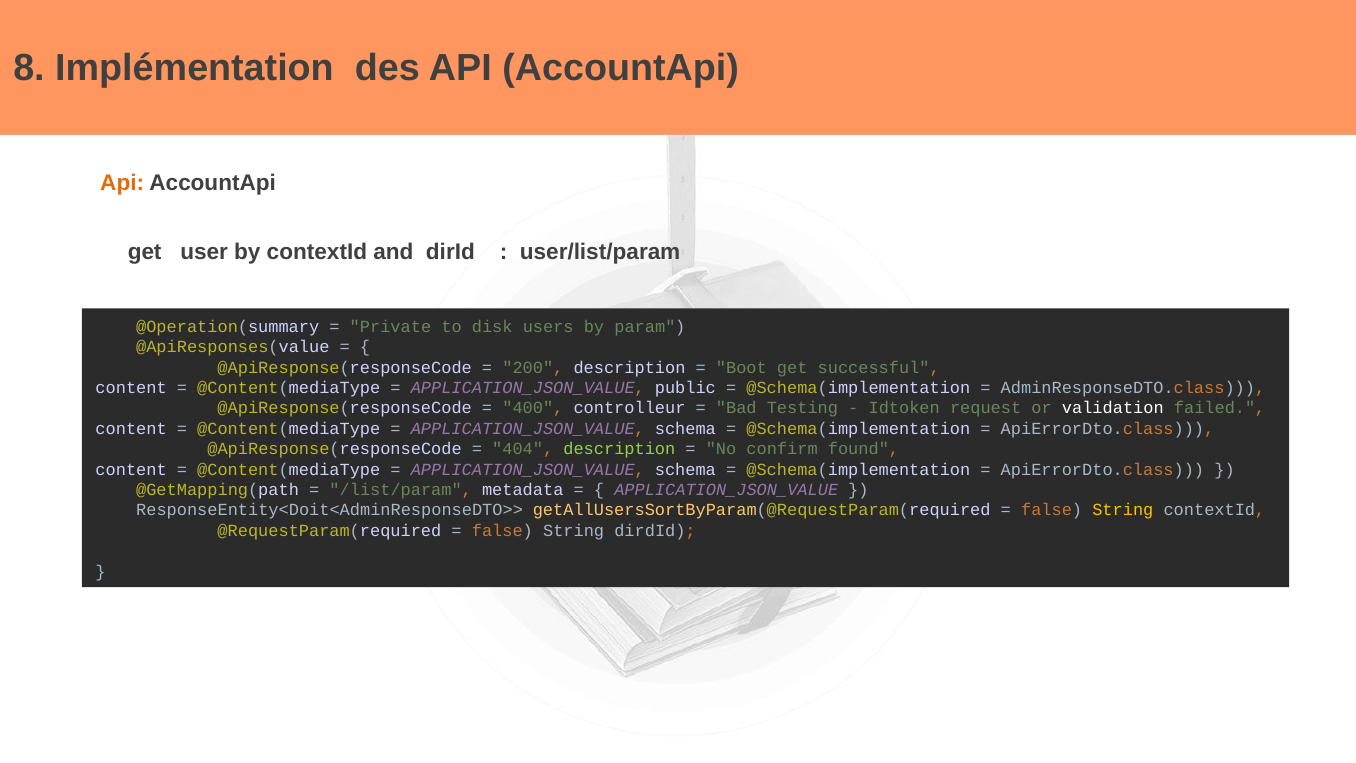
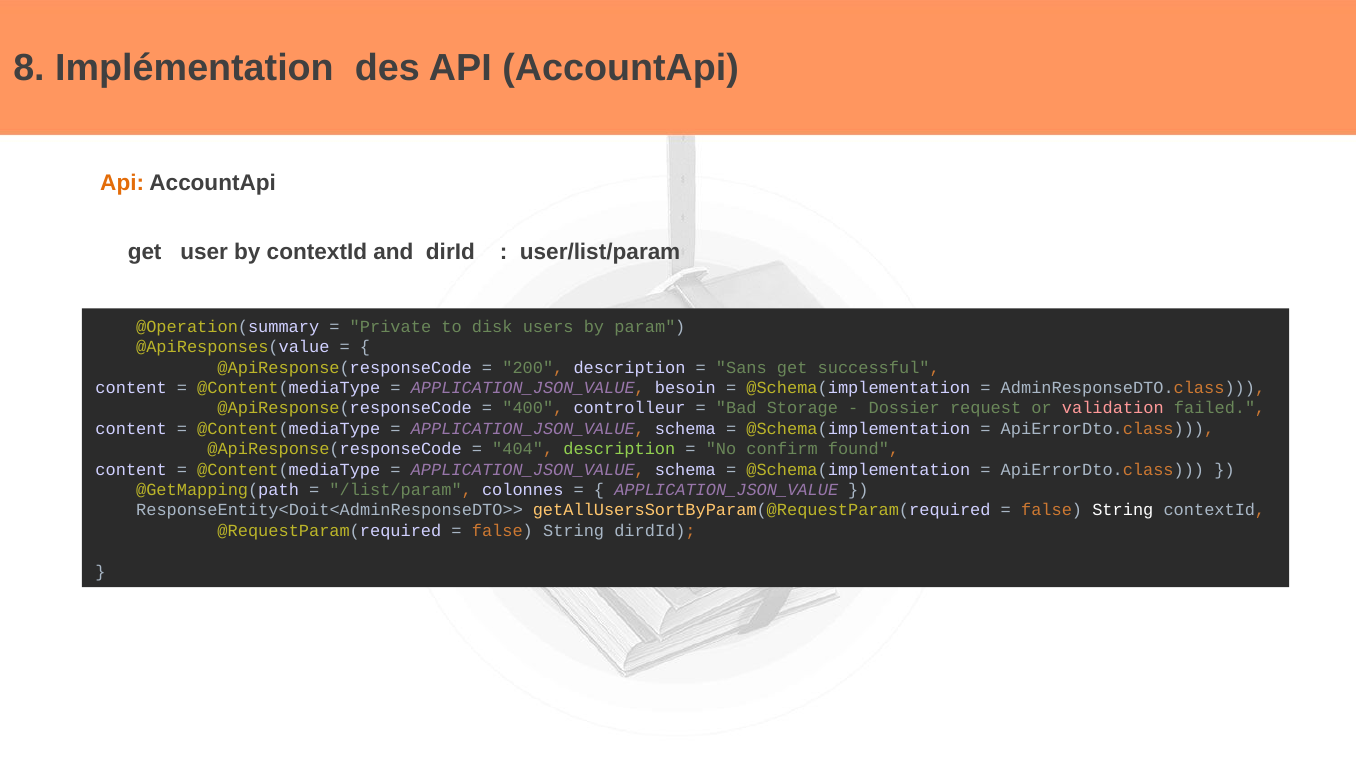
Boot: Boot -> Sans
public: public -> besoin
Testing: Testing -> Storage
Idtoken: Idtoken -> Dossier
validation colour: white -> pink
metadata: metadata -> colonnes
String at (1123, 510) colour: yellow -> white
